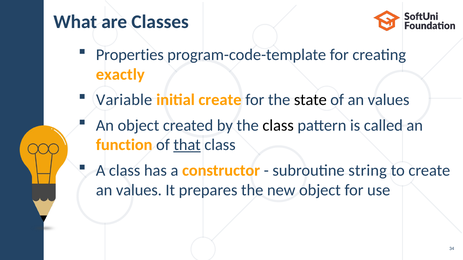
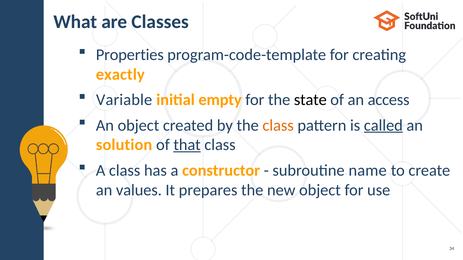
initial create: create -> empty
of an values: values -> access
class at (278, 125) colour: black -> orange
called underline: none -> present
function: function -> solution
string: string -> name
